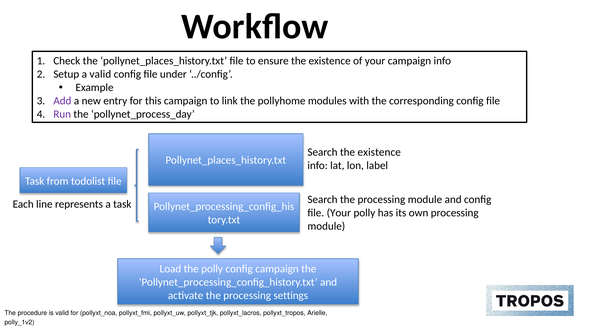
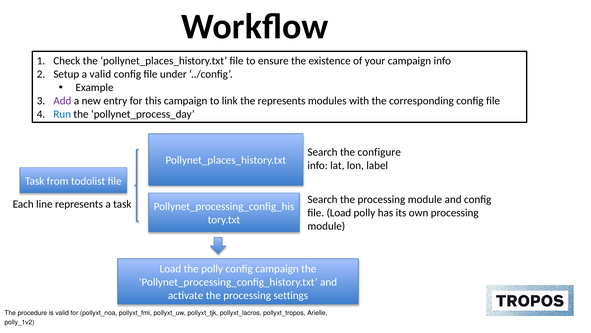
the pollyhome: pollyhome -> represents
Run colour: purple -> blue
Search the existence: existence -> configure
file Your: Your -> Load
